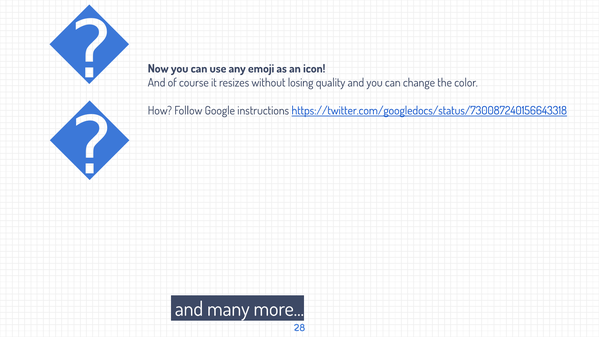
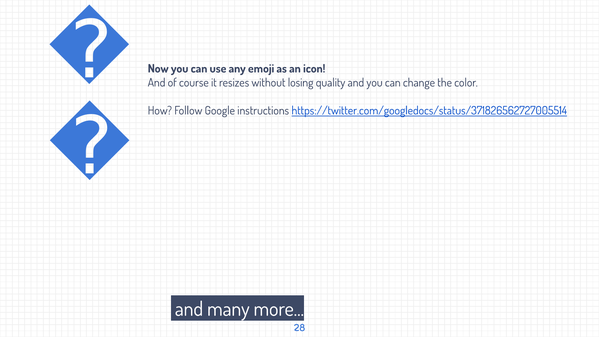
https://twitter.com/googledocs/status/730087240156643318: https://twitter.com/googledocs/status/730087240156643318 -> https://twitter.com/googledocs/status/371826562727005514
